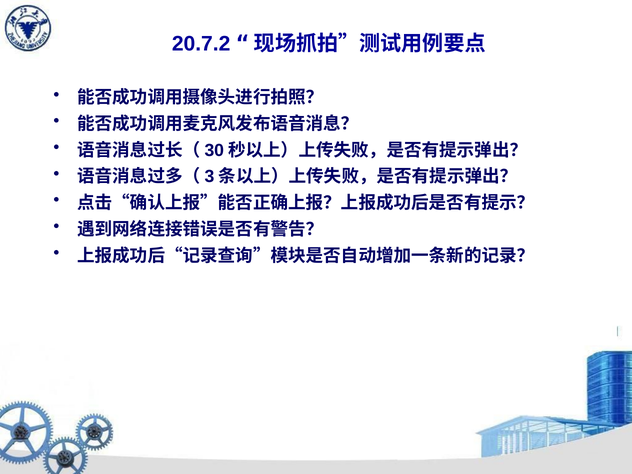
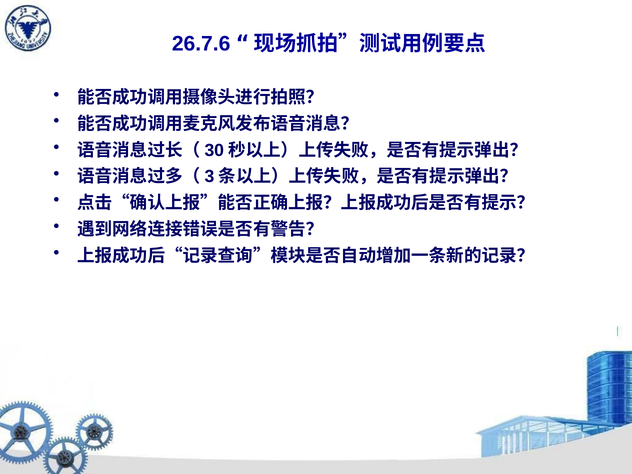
20.7.2: 20.7.2 -> 26.7.6
